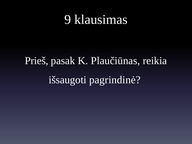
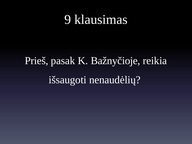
Plaučiūnas: Plaučiūnas -> Bažnyčioje
pagrindinė: pagrindinė -> nenaudėlių
